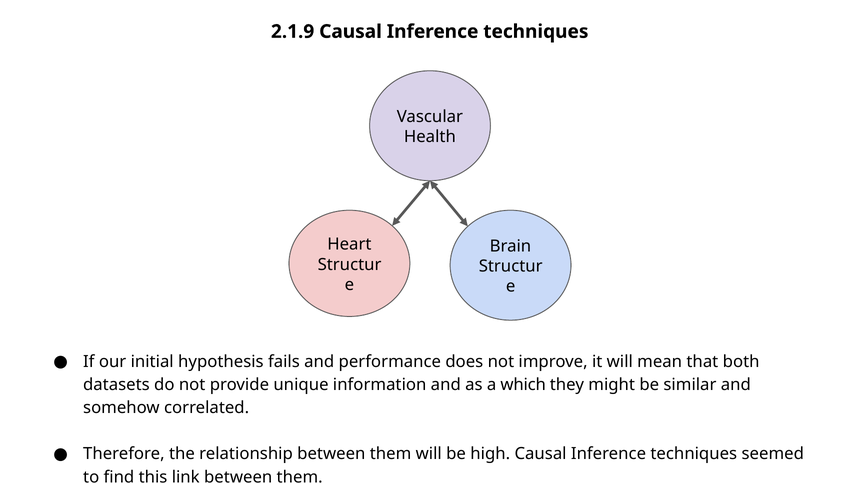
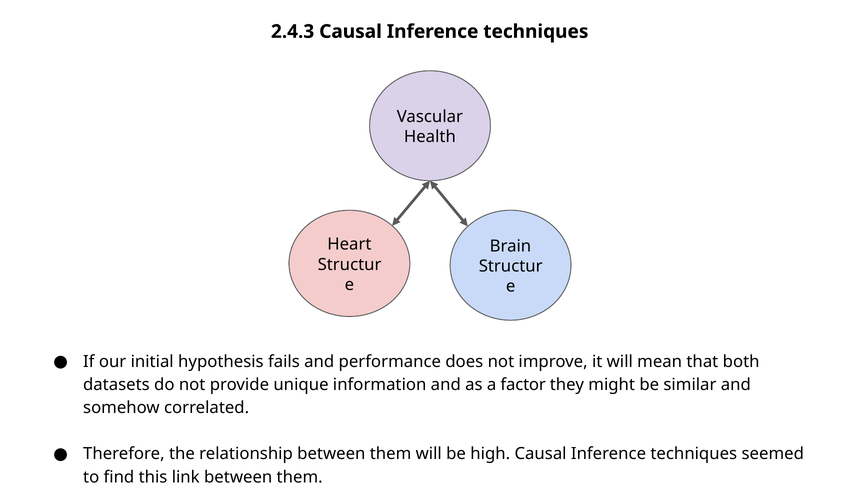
2.1.9: 2.1.9 -> 2.4.3
which: which -> factor
